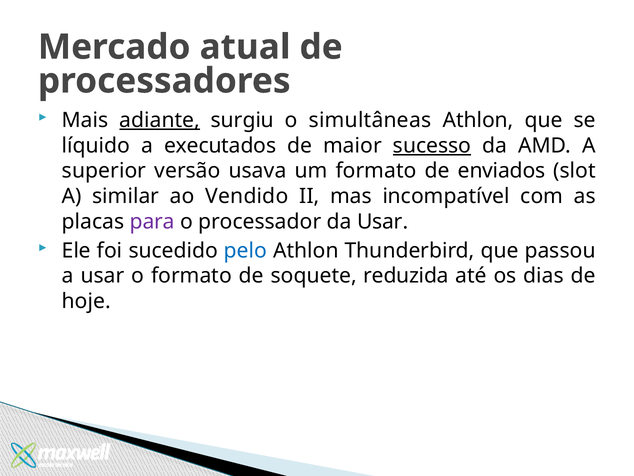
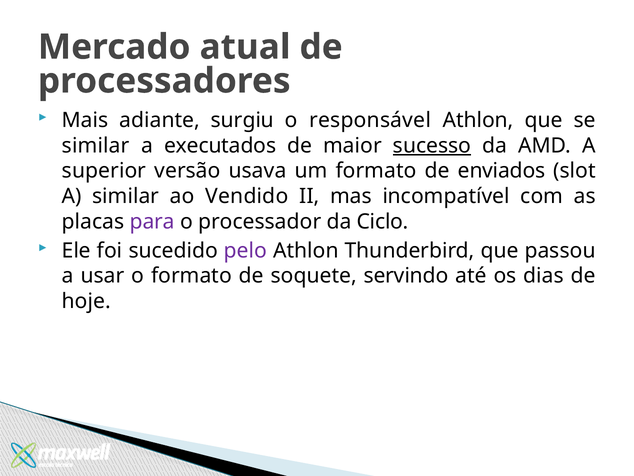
adiante underline: present -> none
simultâneas: simultâneas -> responsável
líquido at (96, 145): líquido -> similar
da Usar: Usar -> Ciclo
pelo colour: blue -> purple
reduzida: reduzida -> servindo
